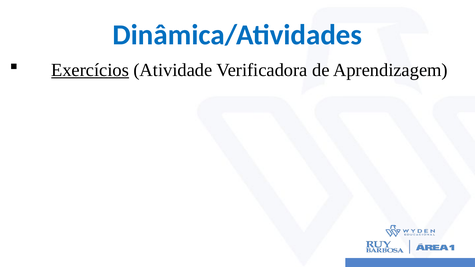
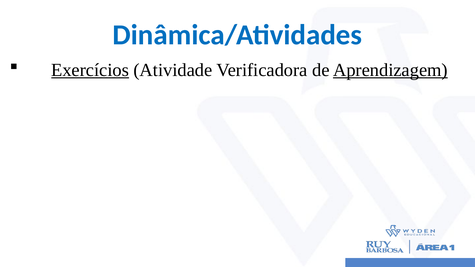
Aprendizagem underline: none -> present
